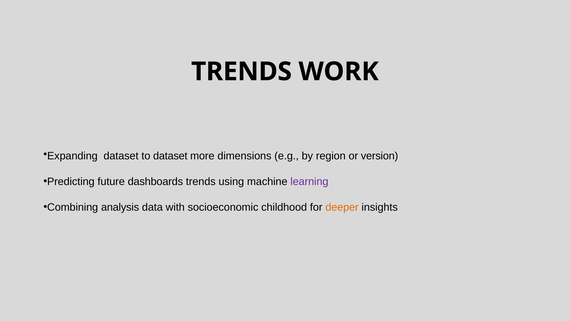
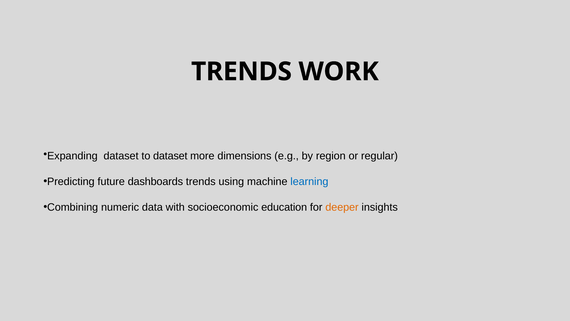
version: version -> regular
learning colour: purple -> blue
analysis: analysis -> numeric
childhood: childhood -> education
